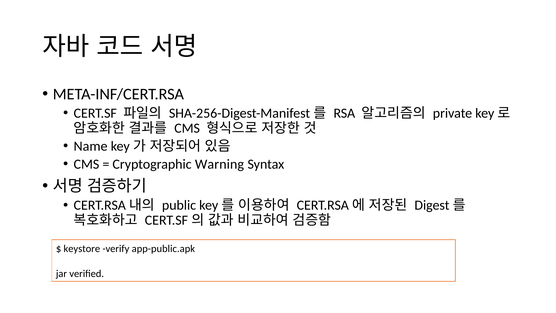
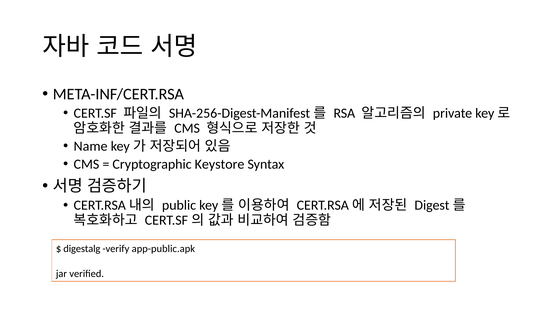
Warning: Warning -> Keystore
keystore: keystore -> digestalg
